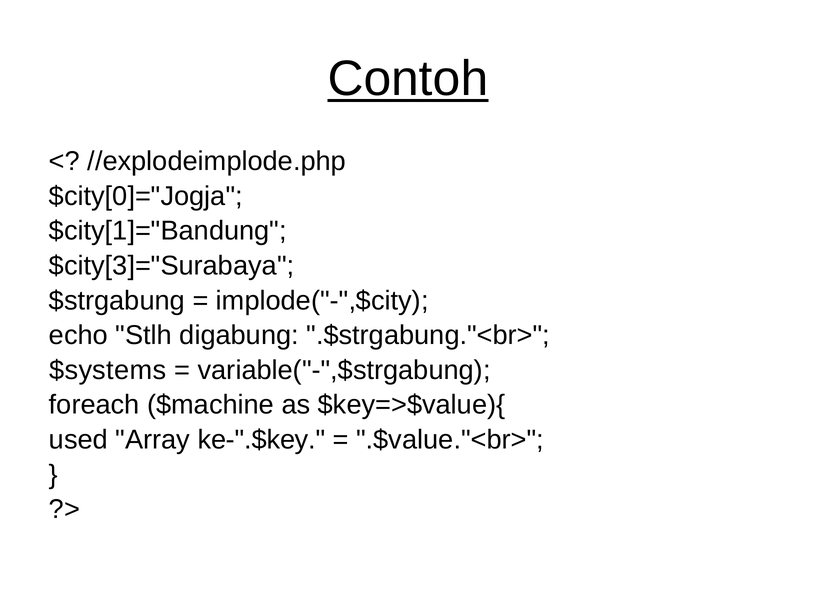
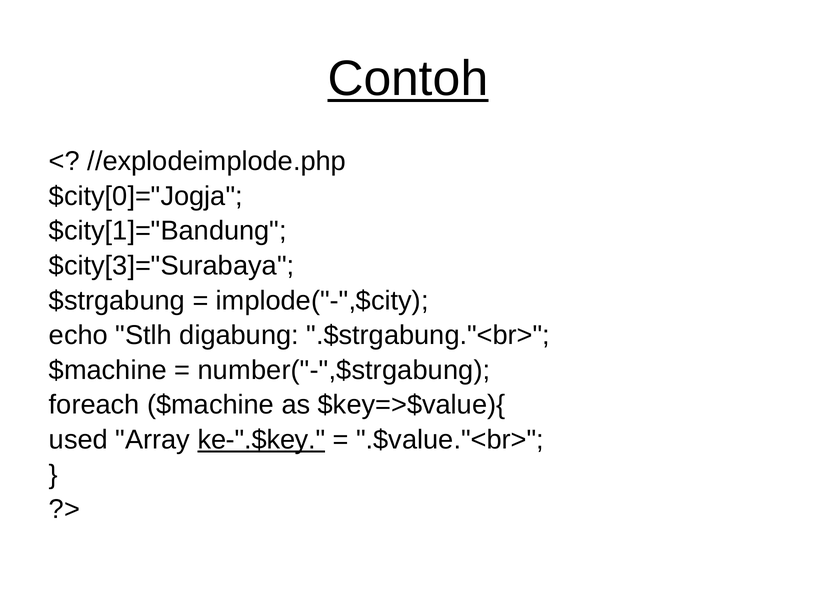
$systems at (108, 370): $systems -> $machine
variable("-",$strgabung: variable("-",$strgabung -> number("-",$strgabung
ke-".$key underline: none -> present
